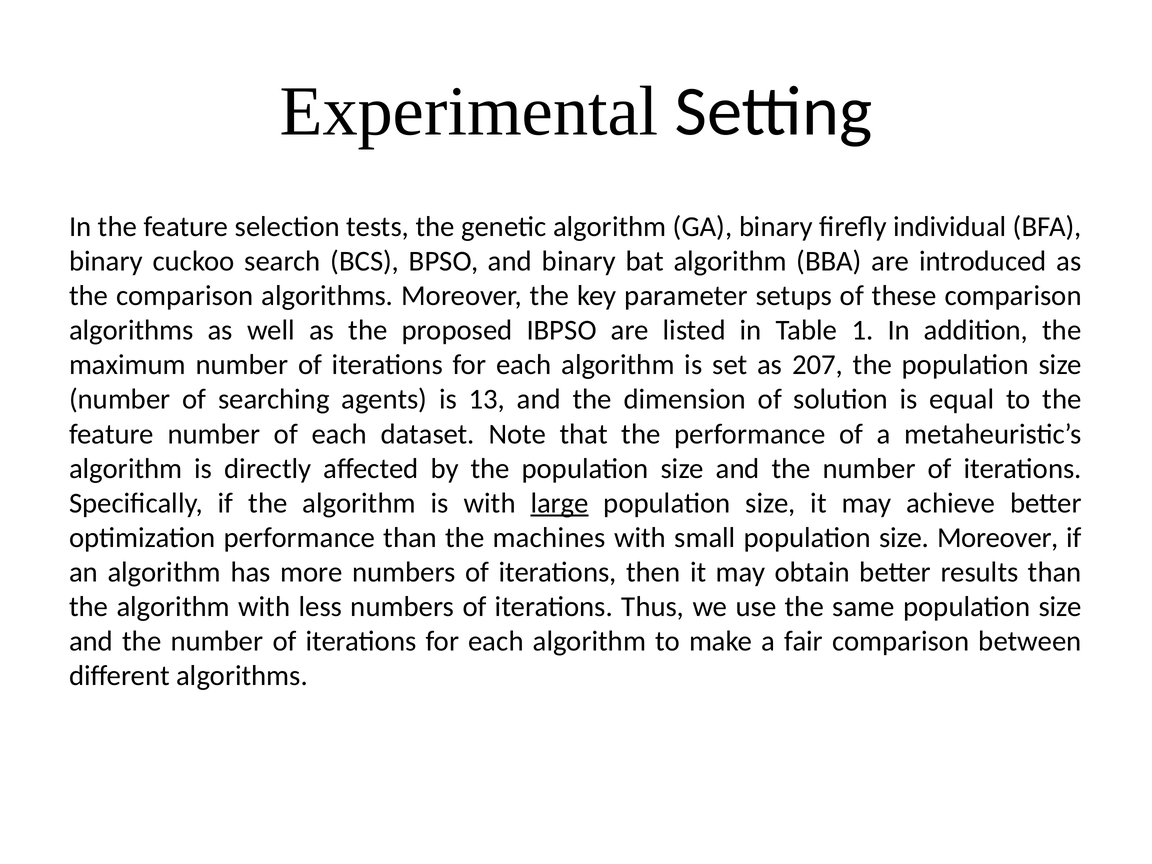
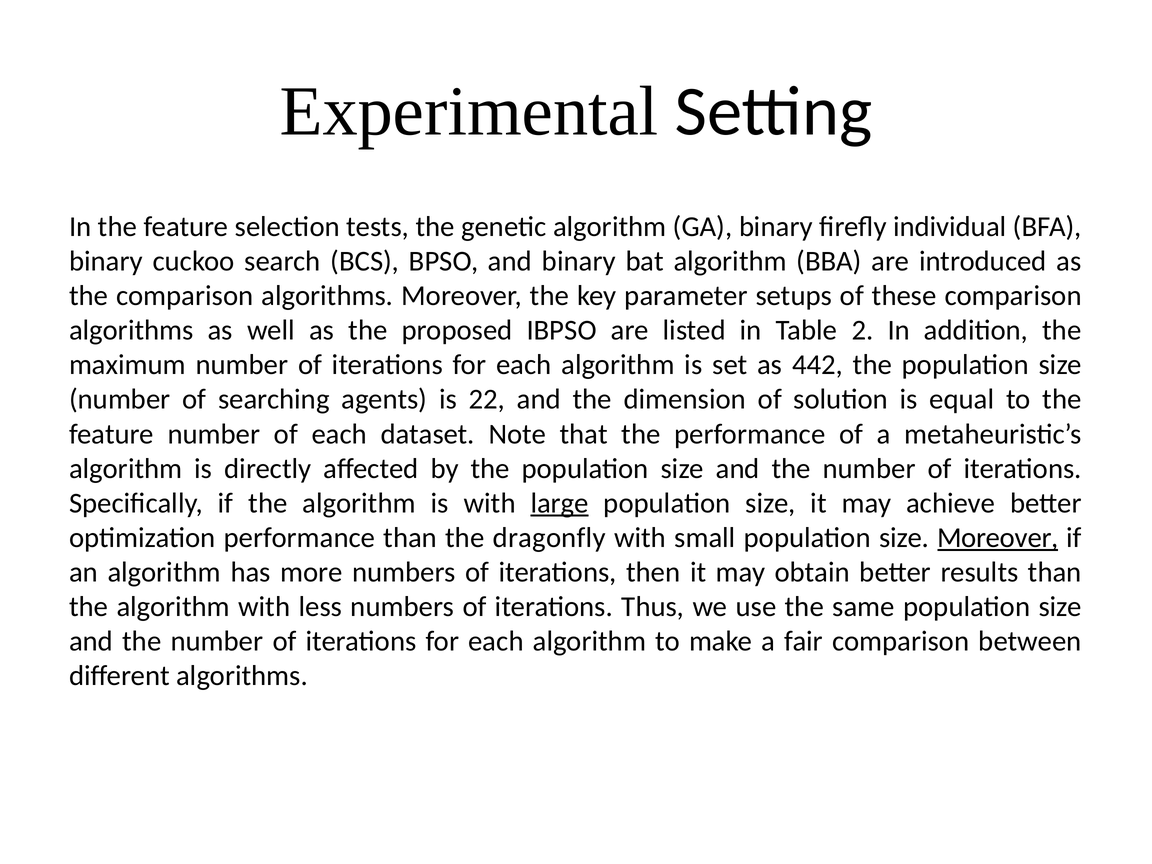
1: 1 -> 2
207: 207 -> 442
13: 13 -> 22
machines: machines -> dragonfly
Moreover at (998, 538) underline: none -> present
